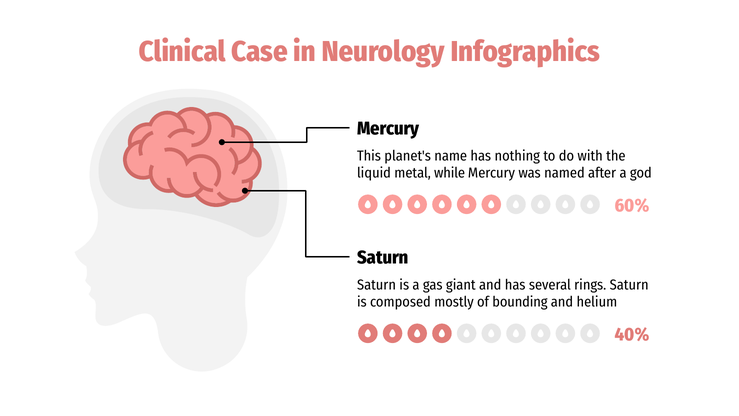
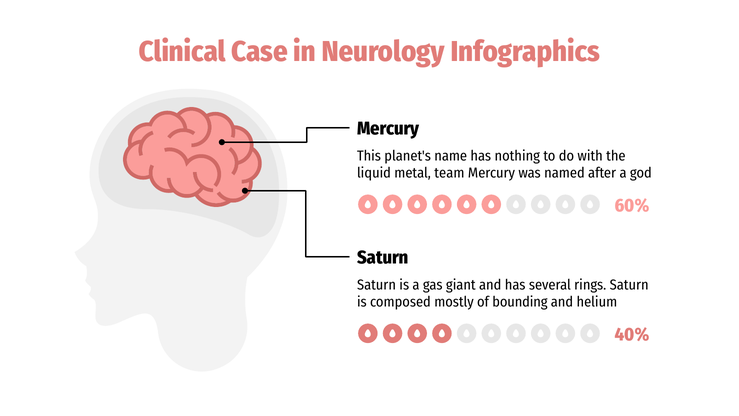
while: while -> team
